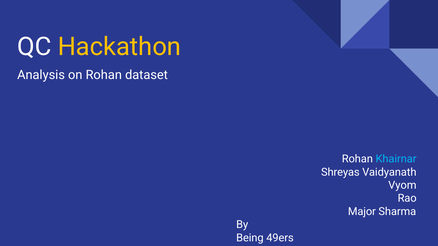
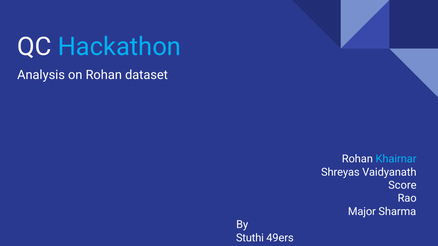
Hackathon colour: yellow -> light blue
Vyom: Vyom -> Score
Being: Being -> Stuthi
